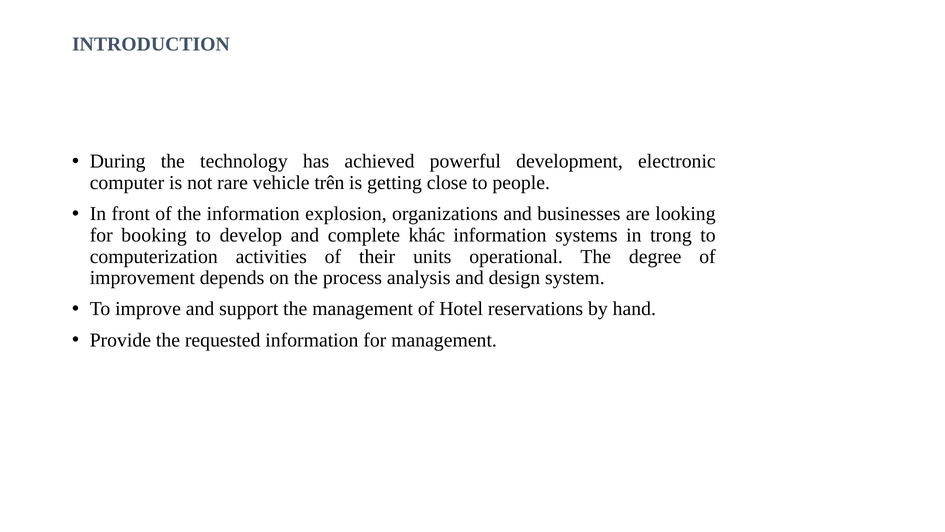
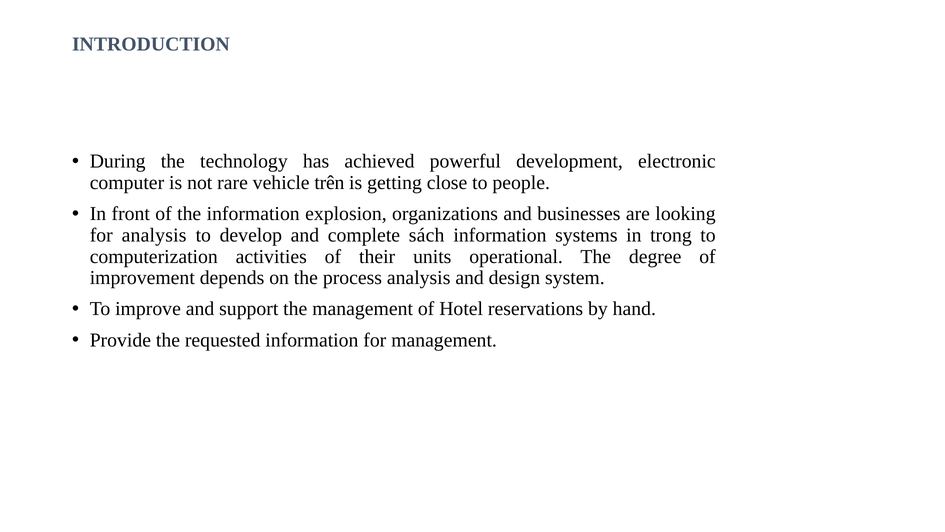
for booking: booking -> analysis
khác: khác -> sách
